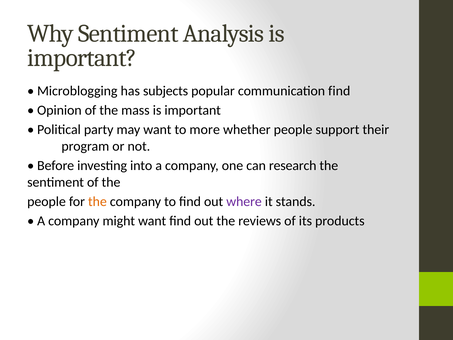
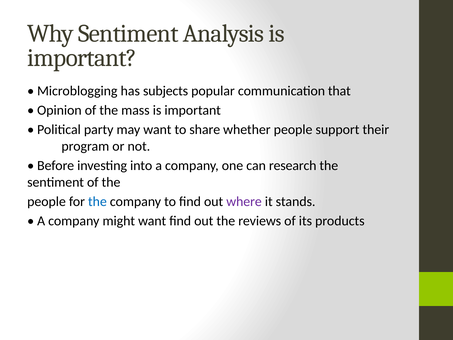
communication find: find -> that
more: more -> share
the at (97, 201) colour: orange -> blue
